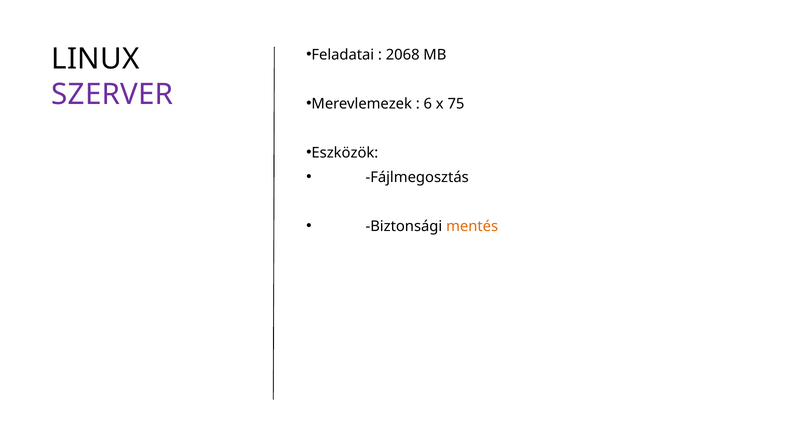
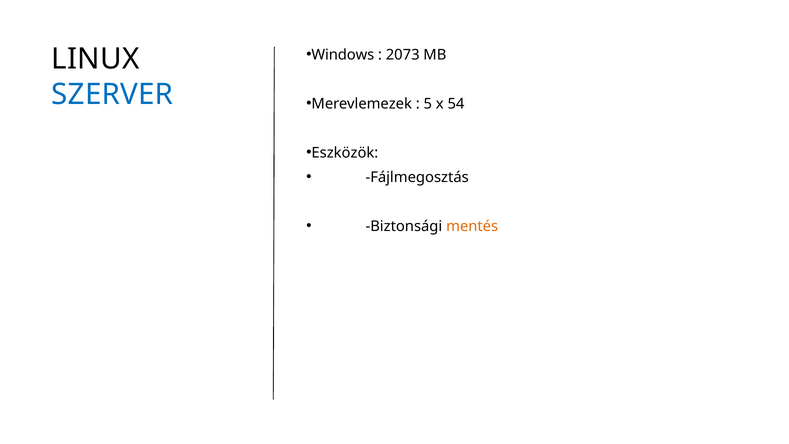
Feladatai: Feladatai -> Windows
2068: 2068 -> 2073
SZERVER colour: purple -> blue
6: 6 -> 5
75: 75 -> 54
